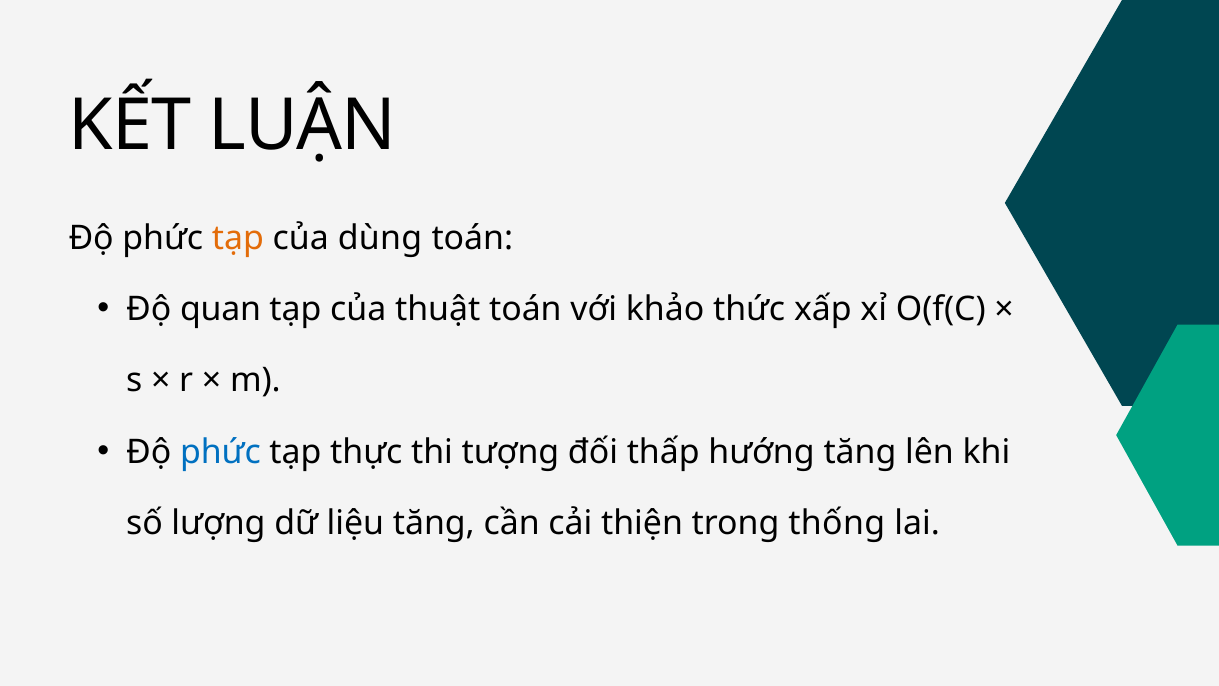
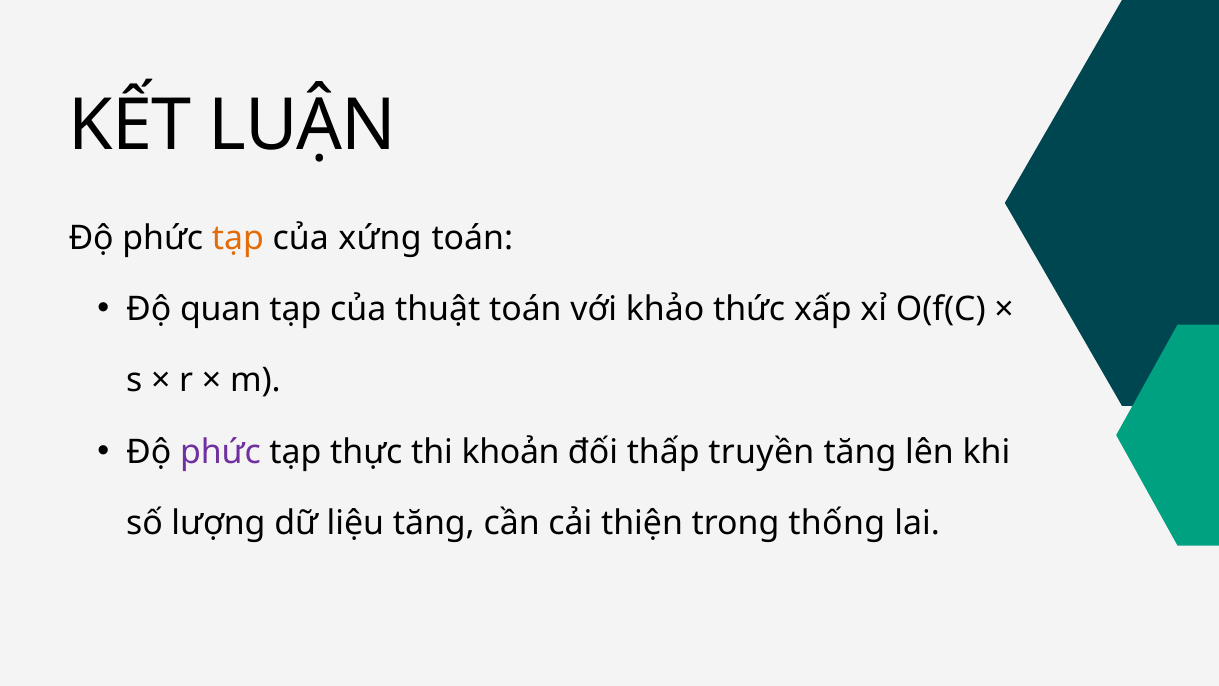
dùng: dùng -> xứng
phức at (220, 452) colour: blue -> purple
tượng: tượng -> khoản
hướng: hướng -> truyền
